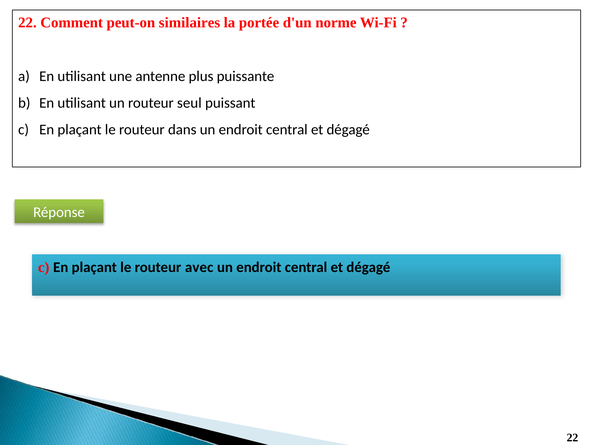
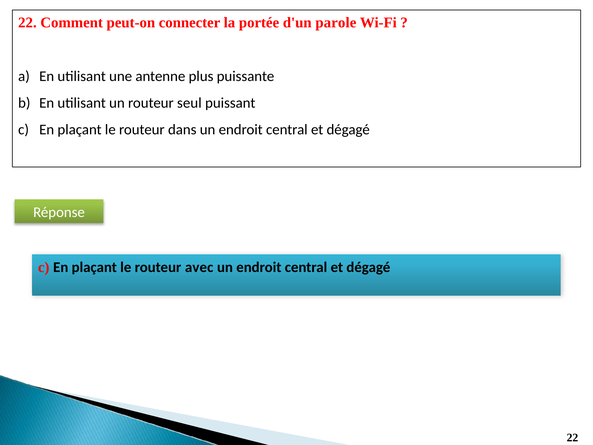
similaires: similaires -> connecter
norme: norme -> parole
